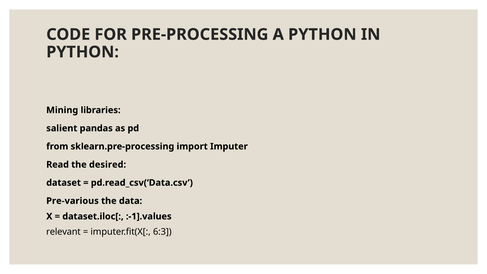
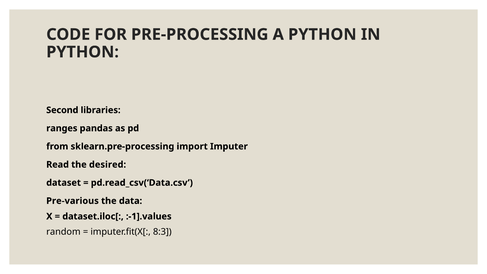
Mining: Mining -> Second
salient: salient -> ranges
relevant: relevant -> random
6:3: 6:3 -> 8:3
